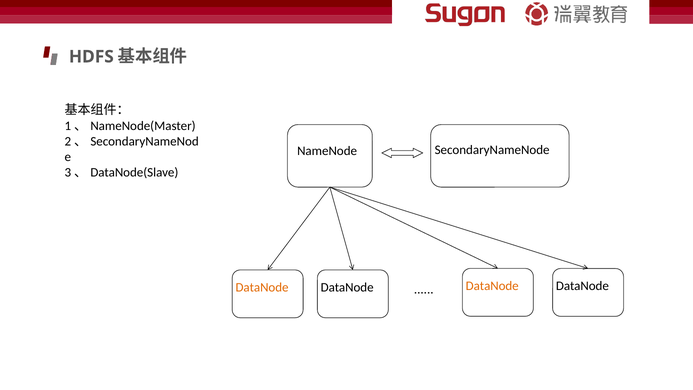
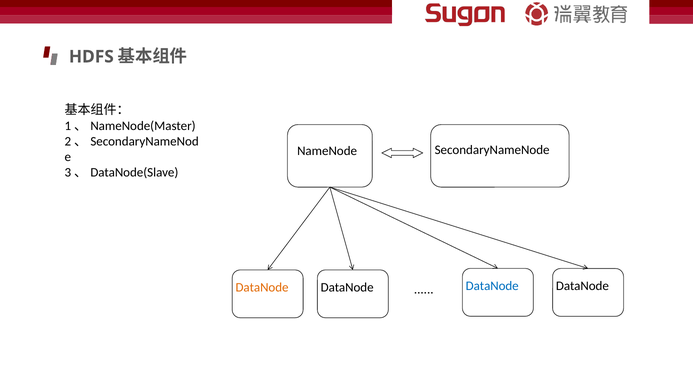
DataNode at (492, 286) colour: orange -> blue
